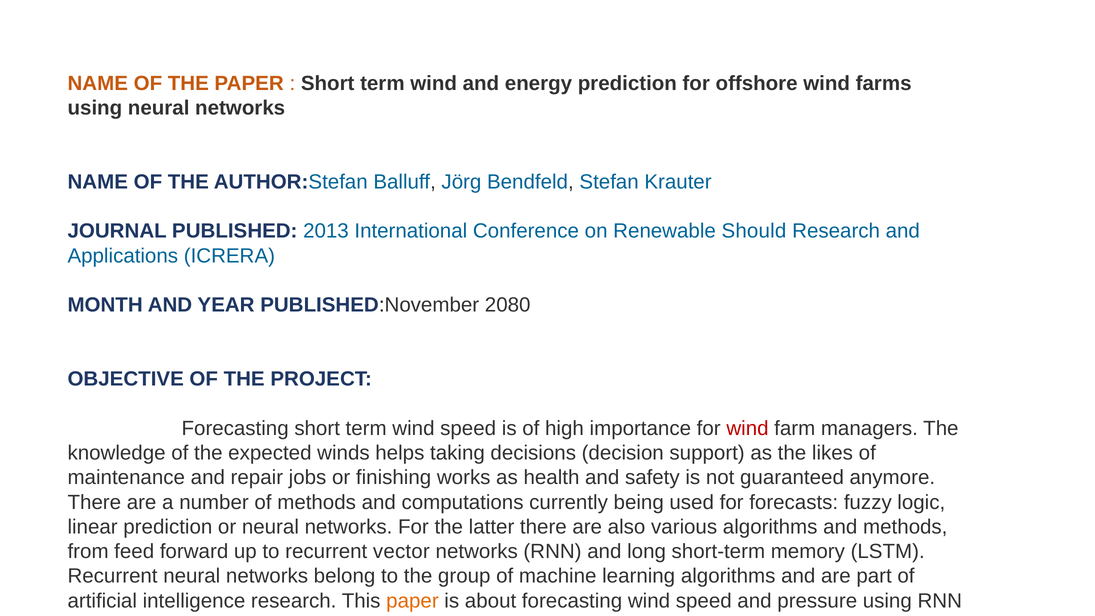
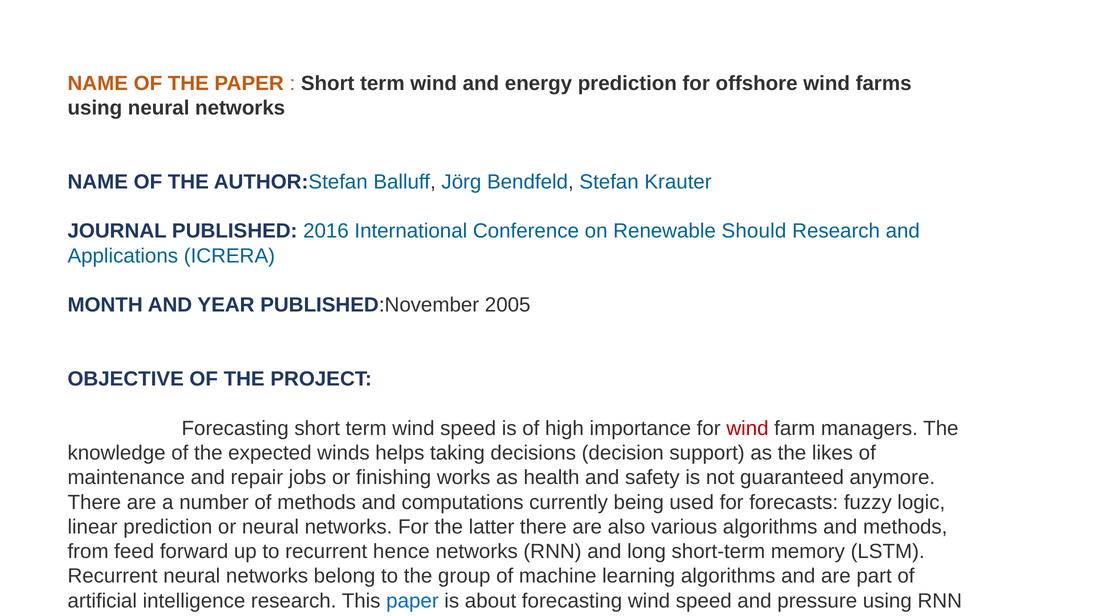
2013: 2013 -> 2016
2080: 2080 -> 2005
vector: vector -> hence
paper at (412, 601) colour: orange -> blue
